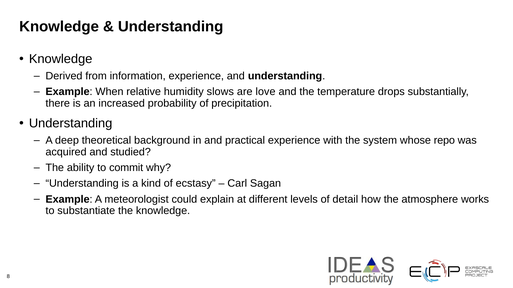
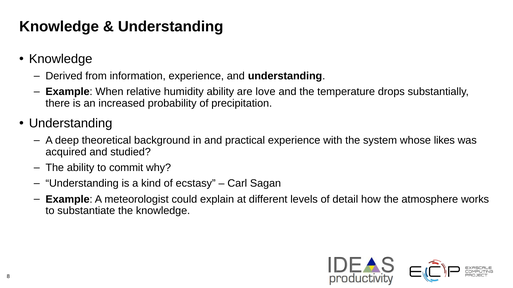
humidity slows: slows -> ability
repo: repo -> likes
